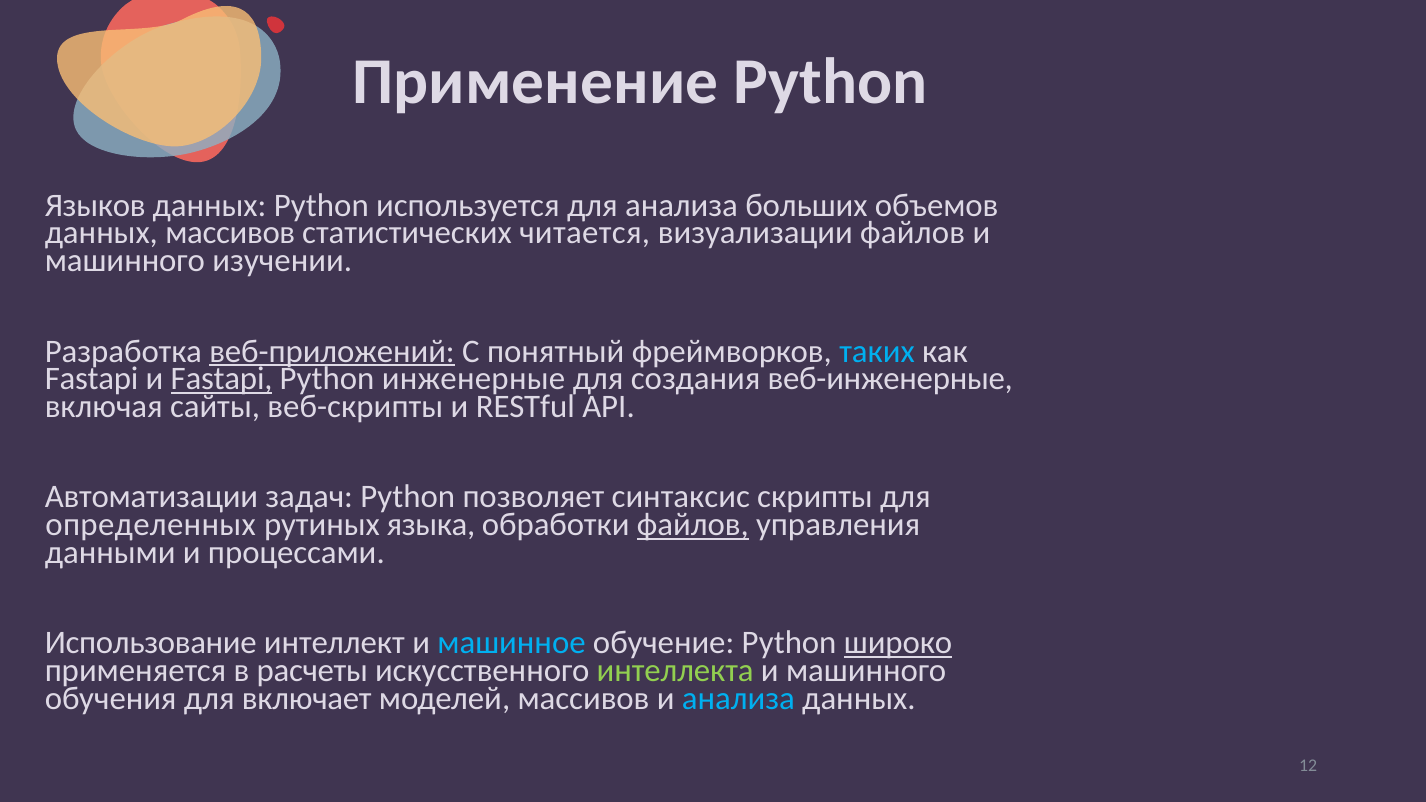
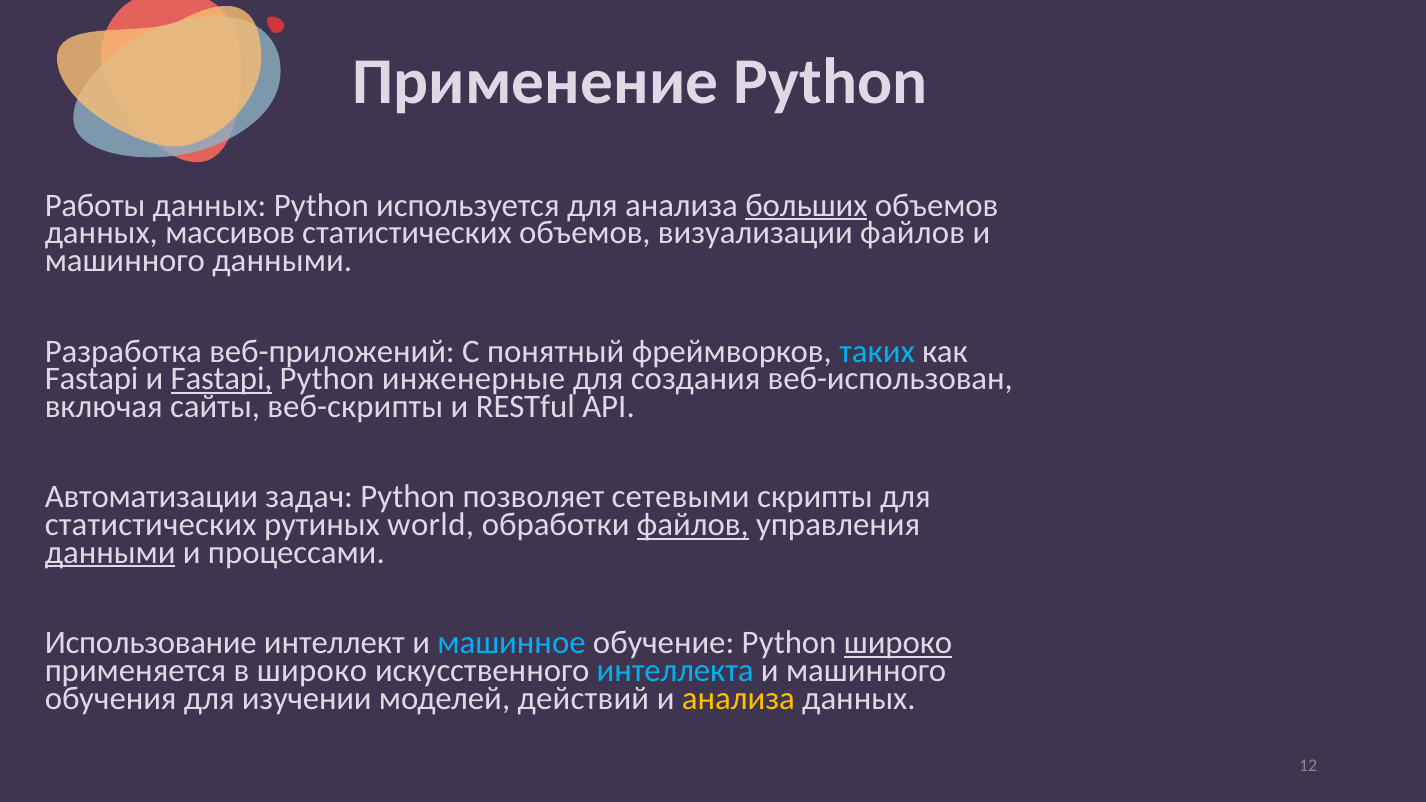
Языков: Языков -> Работы
больших underline: none -> present
статистических читается: читается -> объемов
машинного изучении: изучении -> данными
веб-приложений underline: present -> none
веб-инженерные: веб-инженерные -> веб-использован
синтаксис: синтаксис -> сетевыми
определенных at (151, 525): определенных -> статистических
языка: языка -> world
данными at (110, 552) underline: none -> present
в расчеты: расчеты -> широко
интеллекта colour: light green -> light blue
включает: включает -> изучении
моделей массивов: массивов -> действий
анализа at (738, 698) colour: light blue -> yellow
